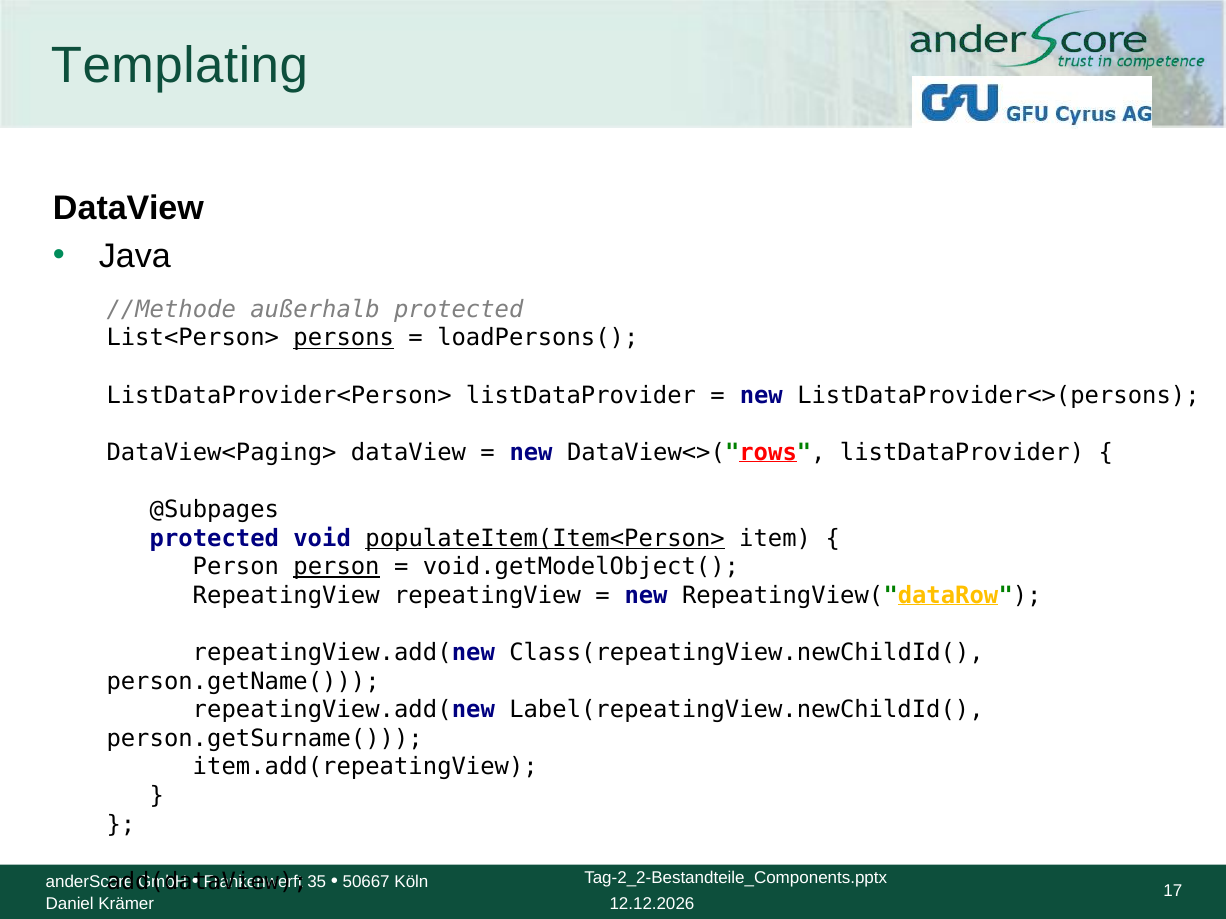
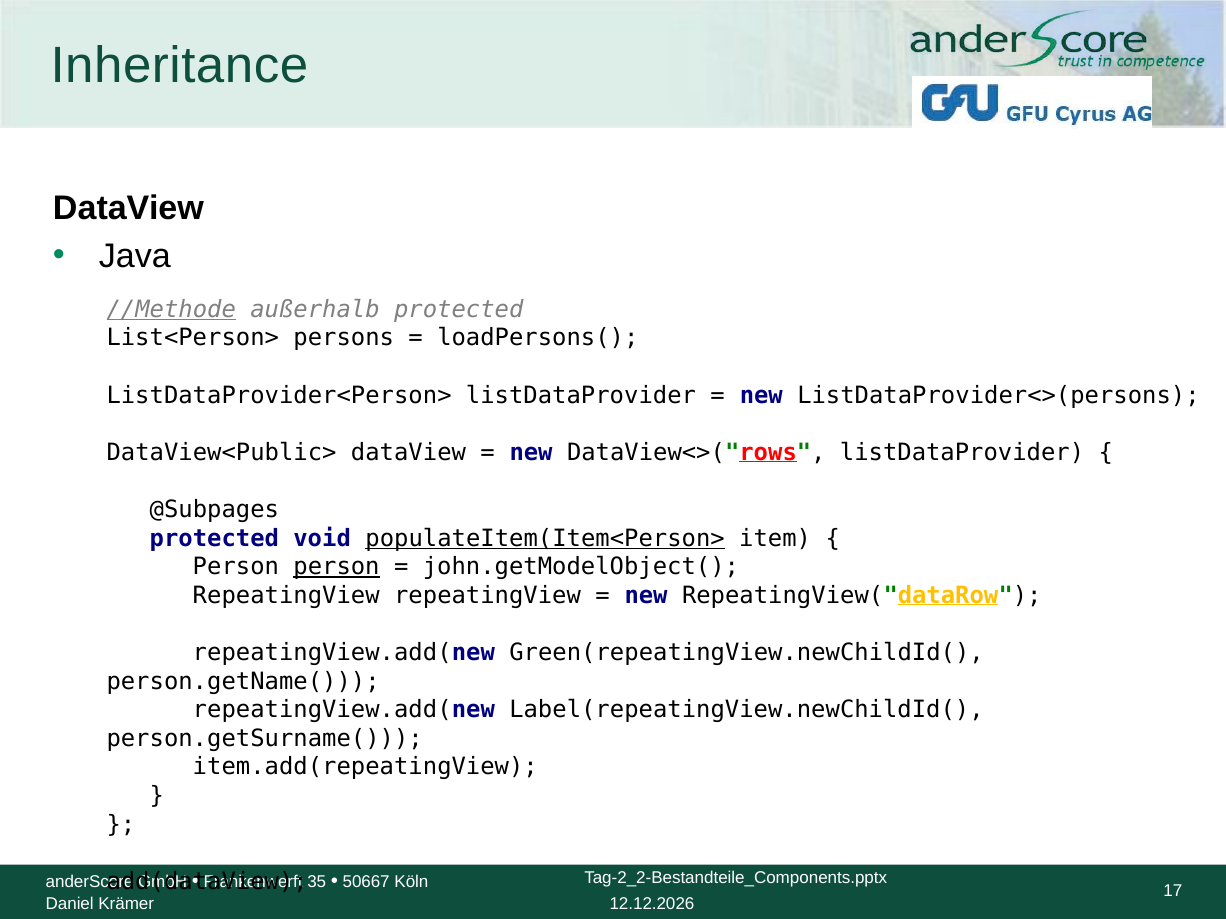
Templating: Templating -> Inheritance
//Methode underline: none -> present
persons underline: present -> none
DataView<Paging>: DataView<Paging> -> DataView<Public>
void.getModelObject(: void.getModelObject( -> john.getModelObject(
Class(repeatingView.newChildId(: Class(repeatingView.newChildId( -> Green(repeatingView.newChildId(
